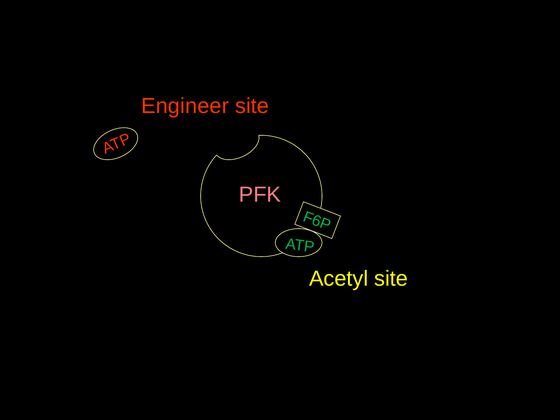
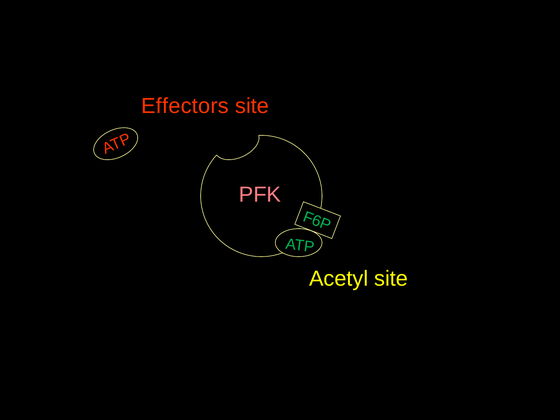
Engineer: Engineer -> Effectors
